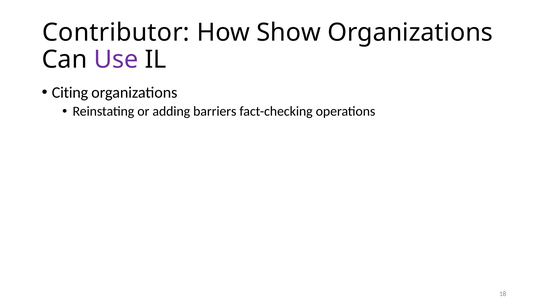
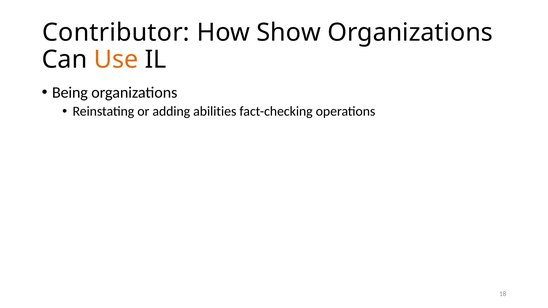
Use colour: purple -> orange
Citing: Citing -> Being
barriers: barriers -> abilities
